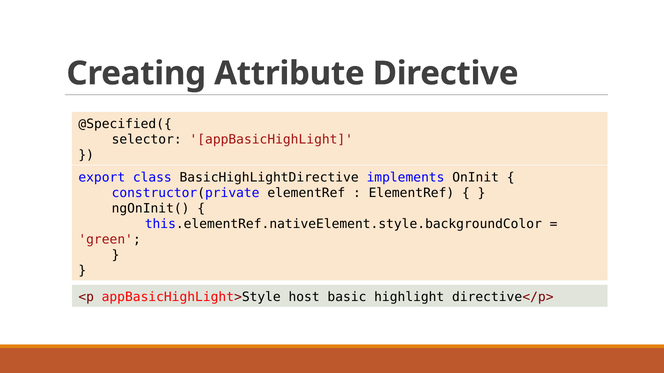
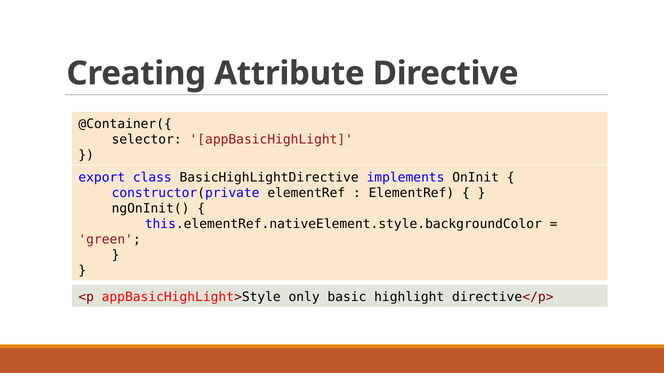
@Specified({: @Specified({ -> @Container({
host: host -> only
